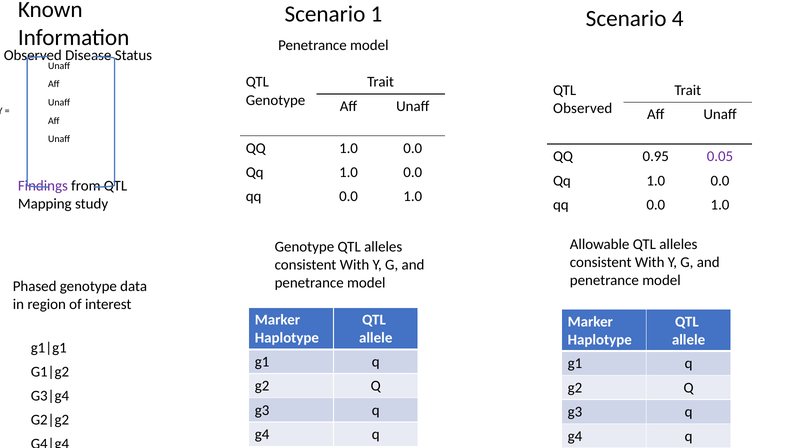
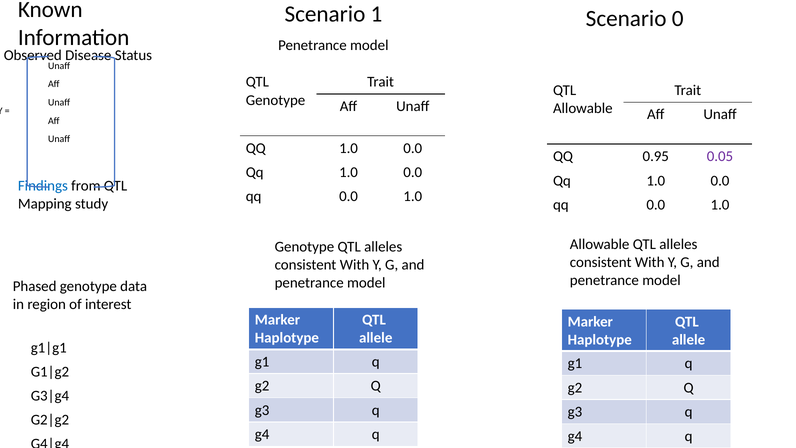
4: 4 -> 0
Observed at (583, 108): Observed -> Allowable
Findings colour: purple -> blue
